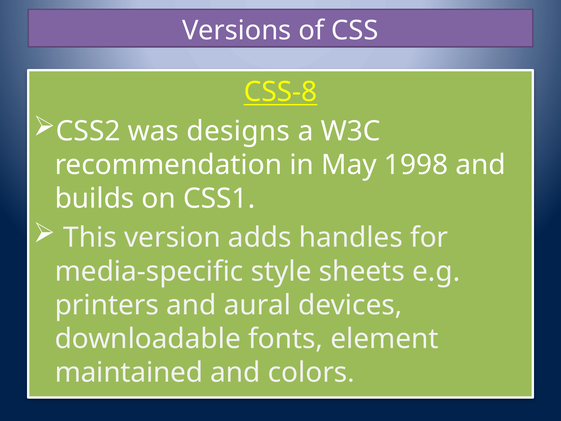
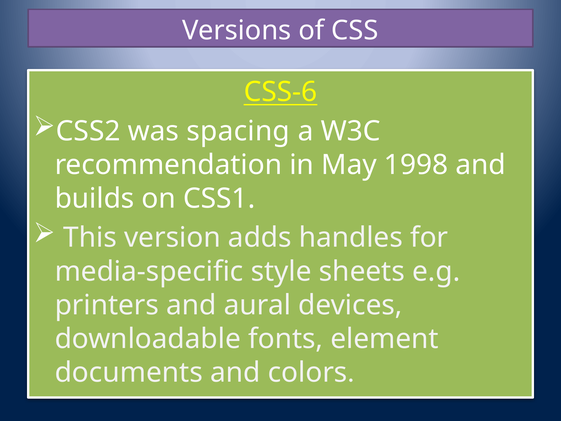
CSS-8: CSS-8 -> CSS-6
designs: designs -> spacing
maintained: maintained -> documents
